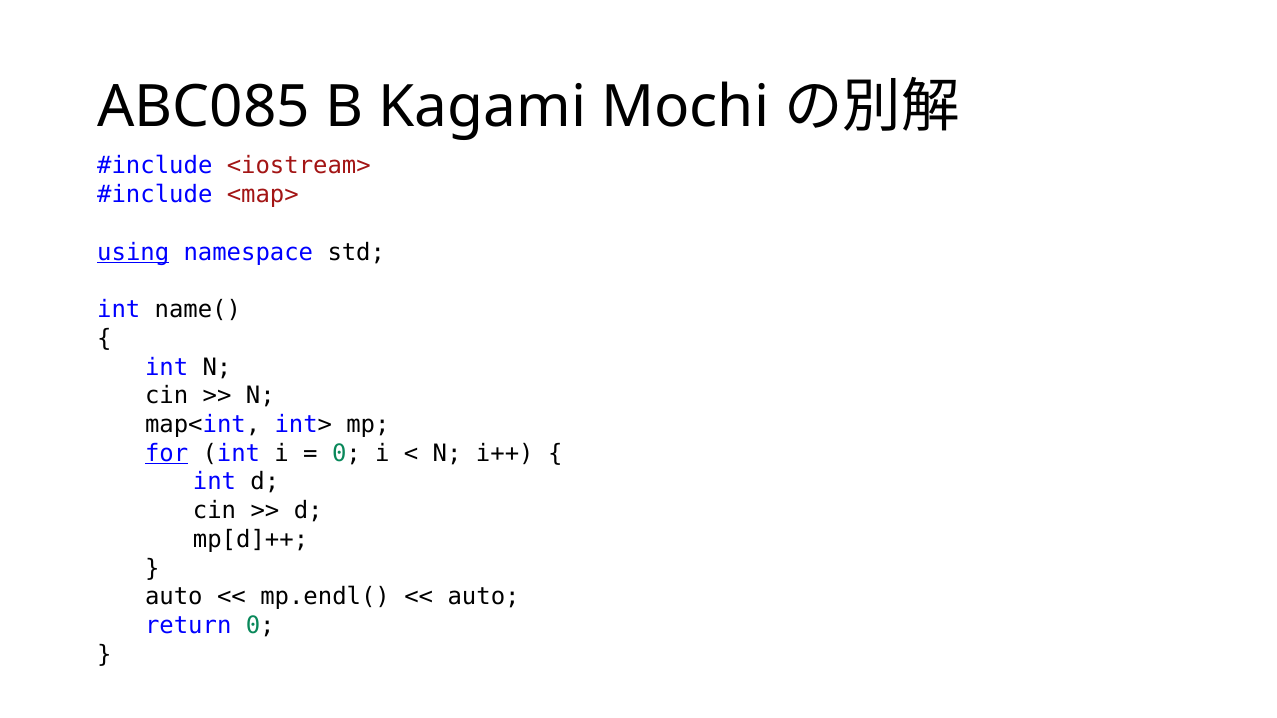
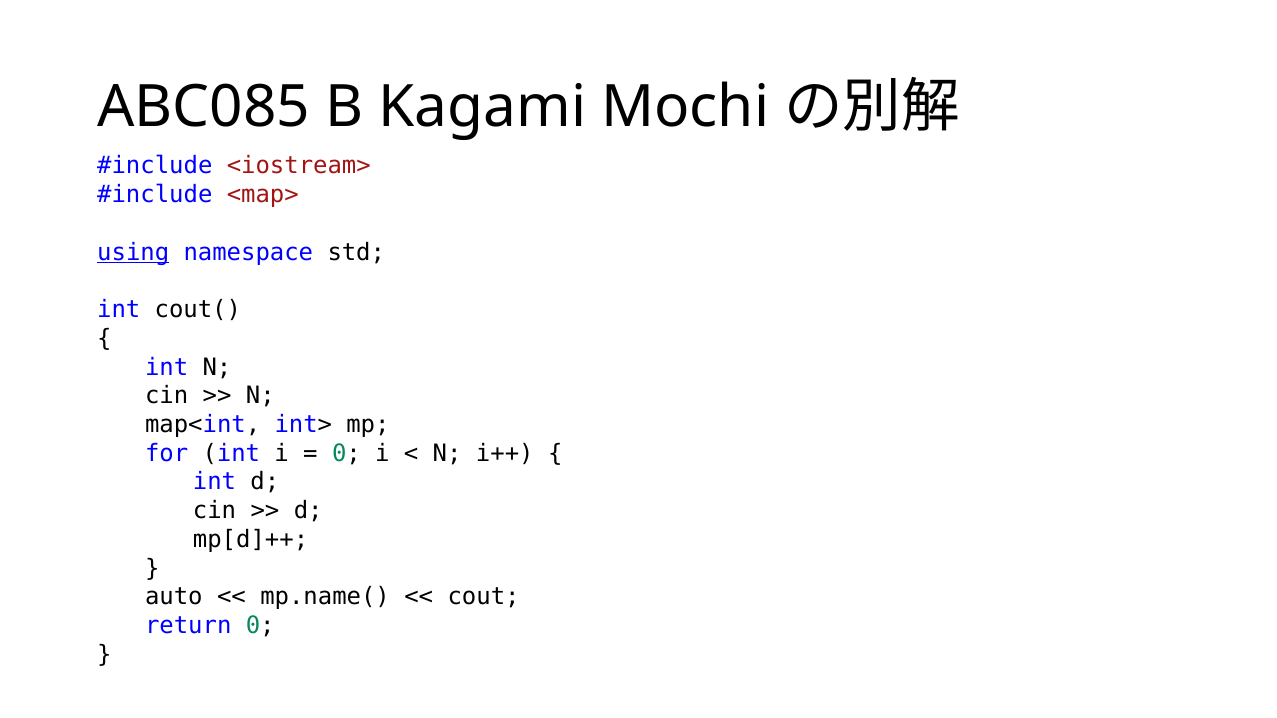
name(: name( -> cout(
for underline: present -> none
mp.endl(: mp.endl( -> mp.name(
auto at (484, 597): auto -> cout
